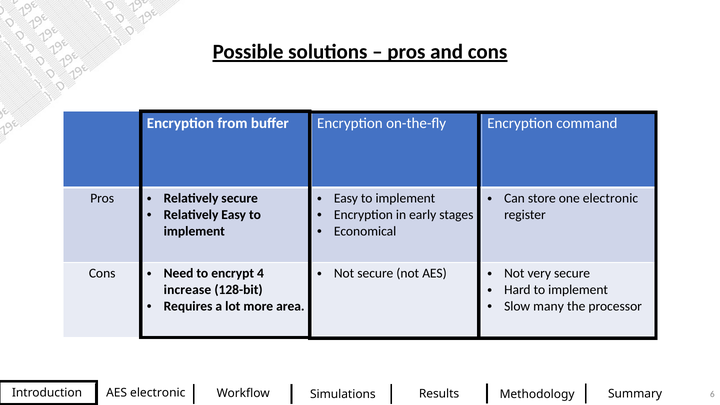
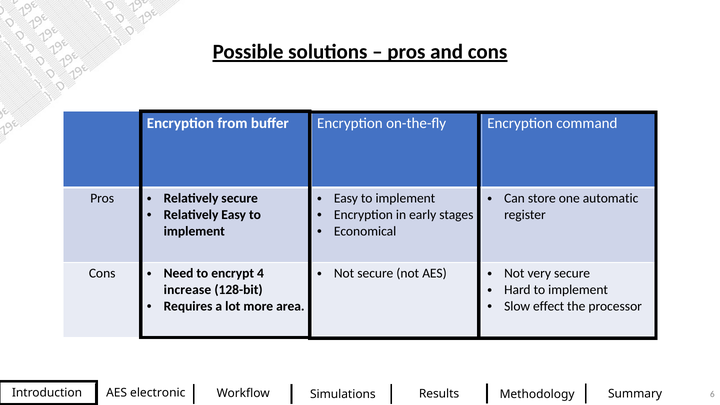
one electronic: electronic -> automatic
many: many -> effect
